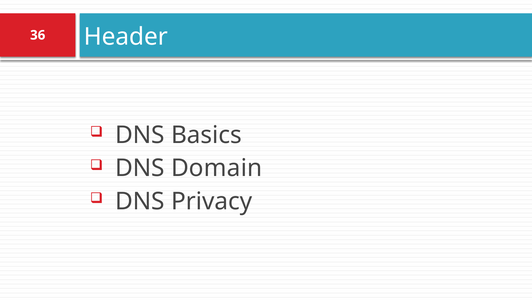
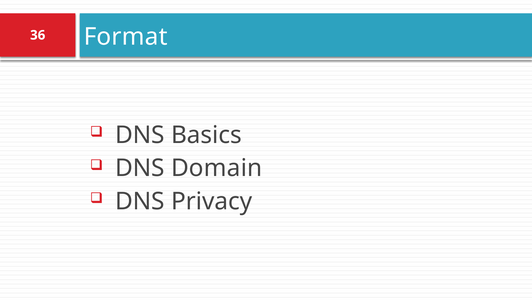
Header: Header -> Format
